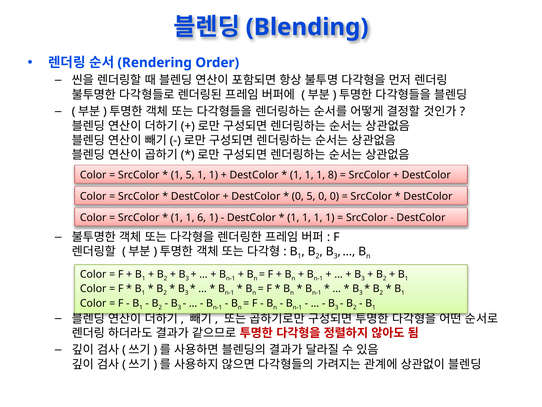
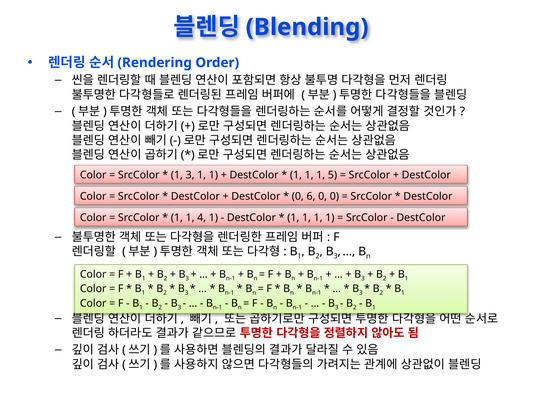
1 5: 5 -> 3
8: 8 -> 5
0 5: 5 -> 6
6: 6 -> 4
